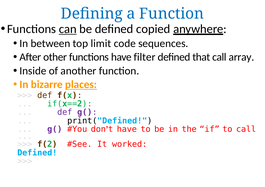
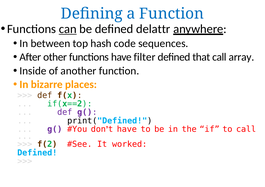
copied: copied -> delattr
limit: limit -> hash
places underline: present -> none
